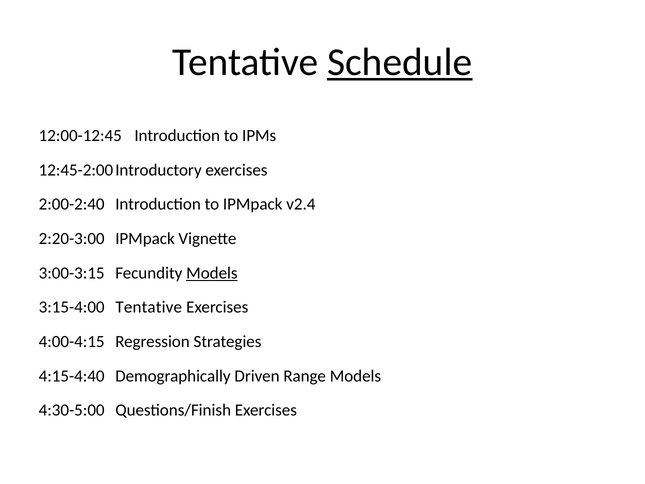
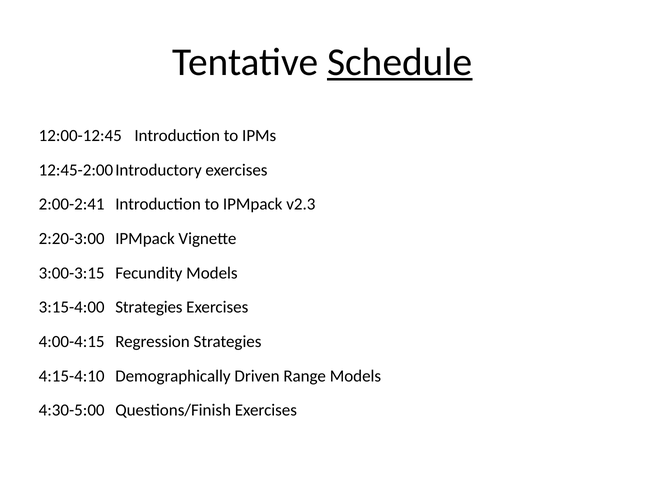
2:00-2:40: 2:00-2:40 -> 2:00-2:41
v2.4: v2.4 -> v2.3
Models at (212, 273) underline: present -> none
3:15-4:00 Tentative: Tentative -> Strategies
4:15-4:40: 4:15-4:40 -> 4:15-4:10
